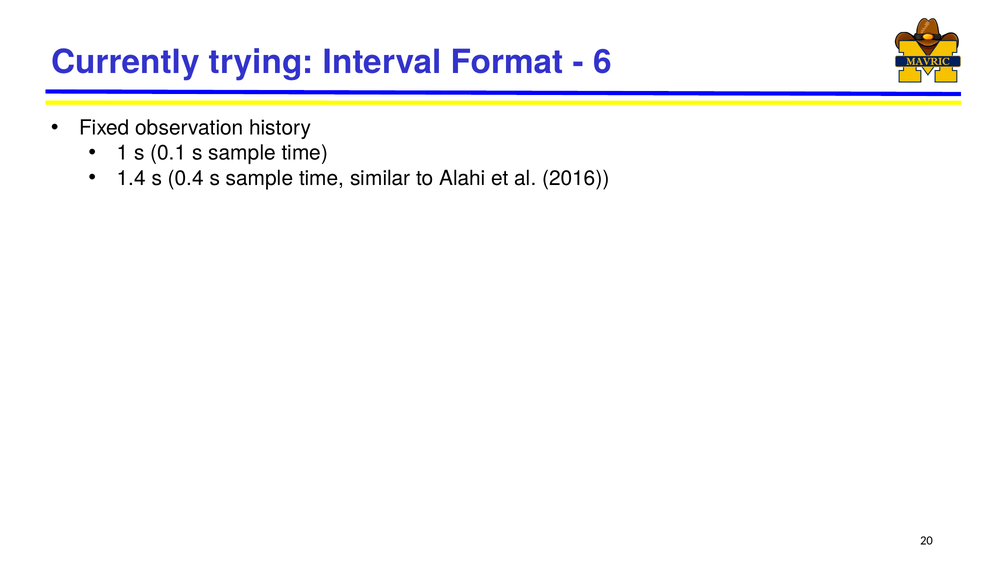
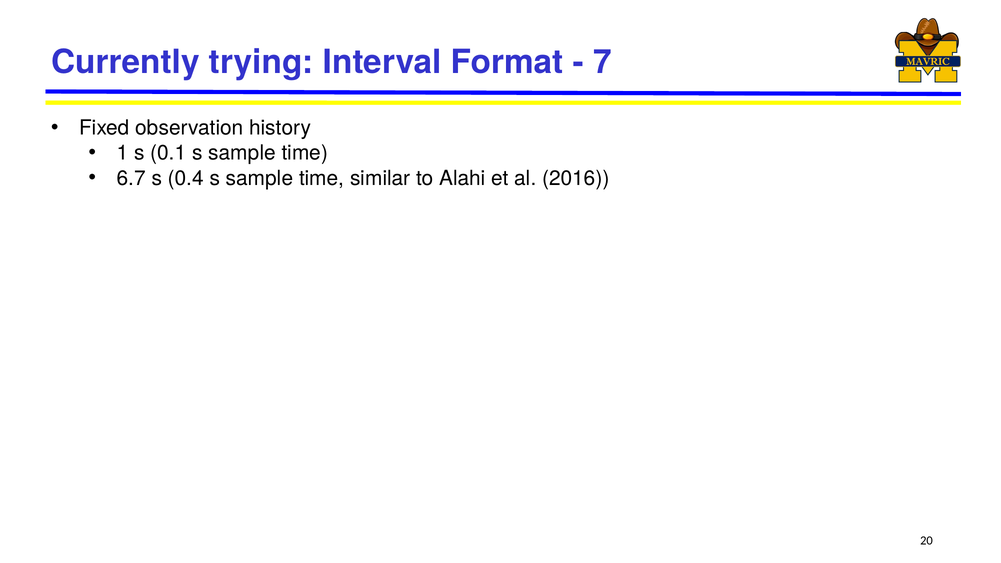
6: 6 -> 7
1.4: 1.4 -> 6.7
